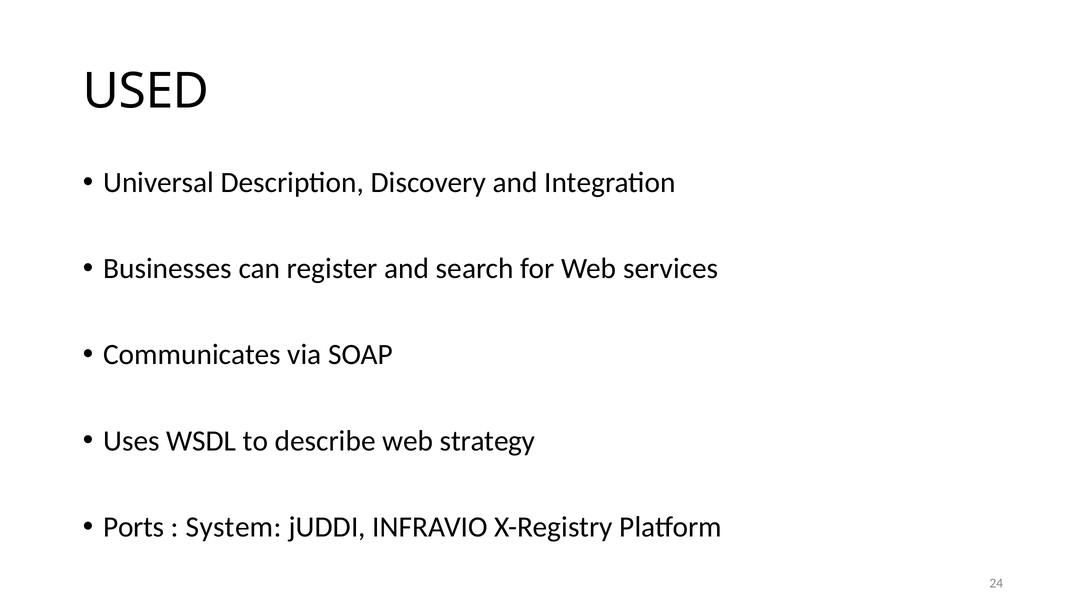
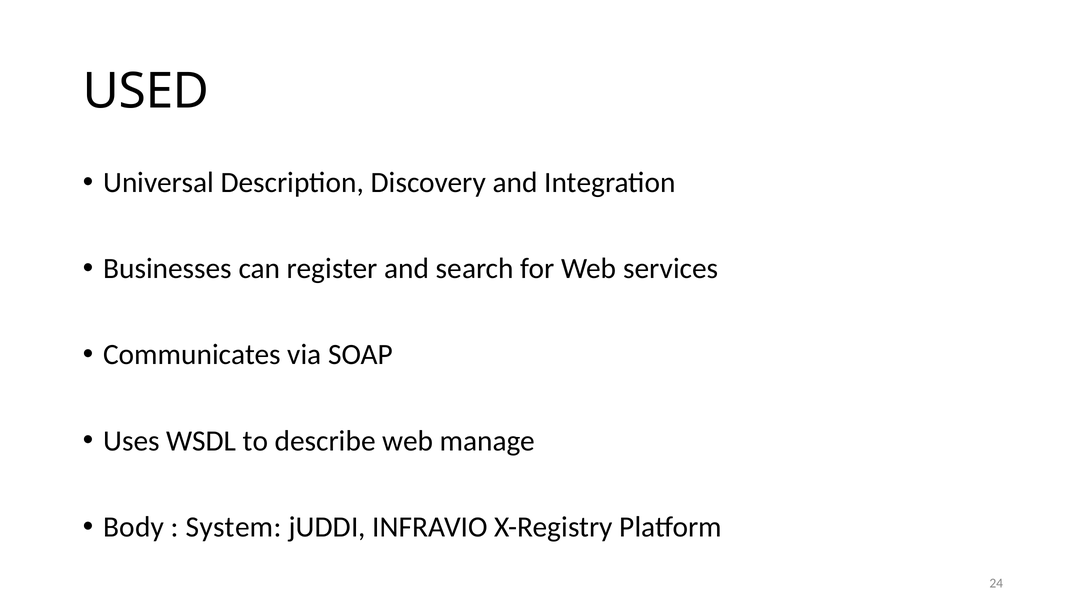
strategy: strategy -> manage
Ports: Ports -> Body
